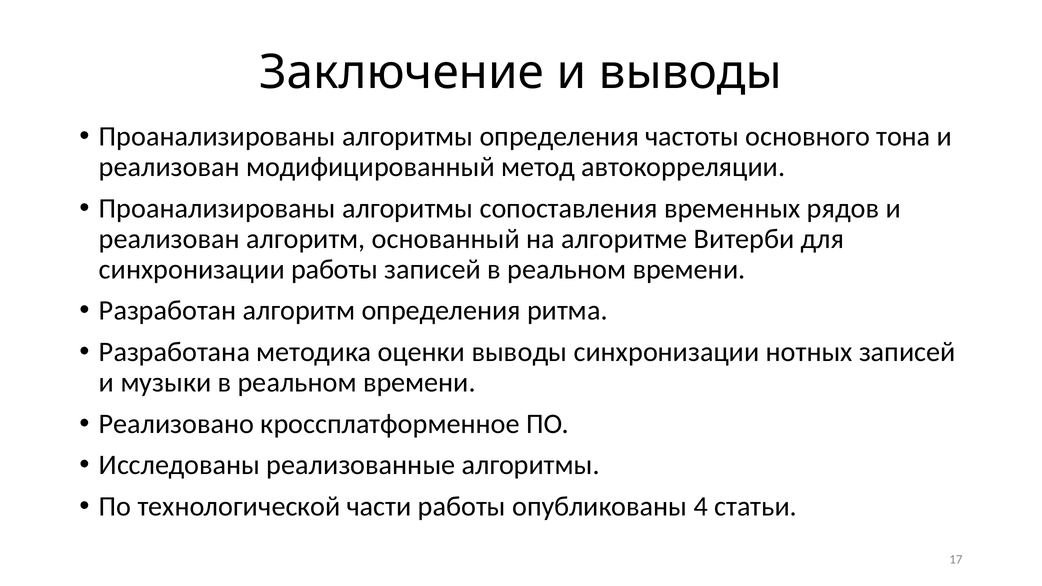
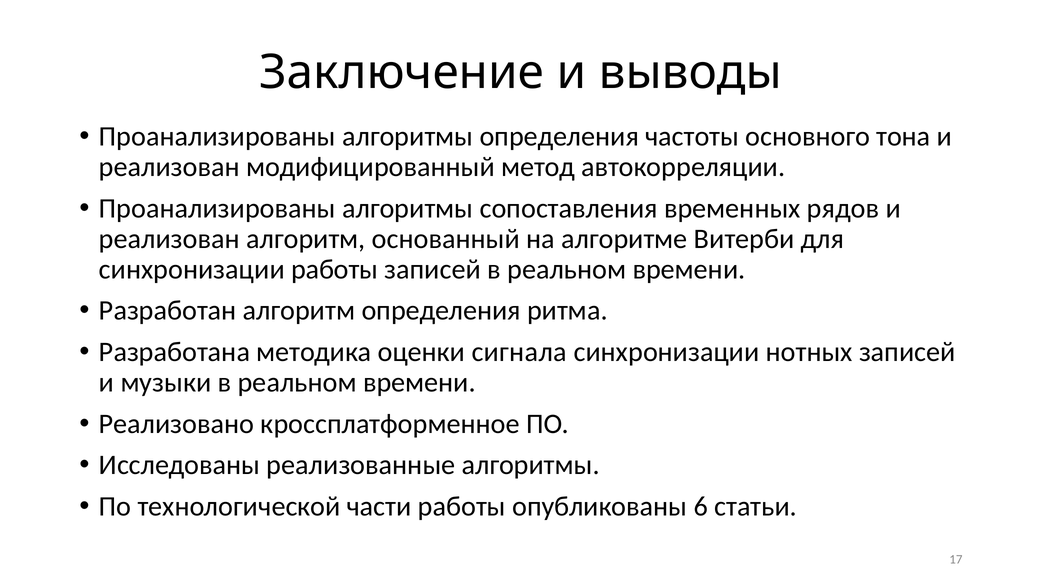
оценки выводы: выводы -> сигнала
4: 4 -> 6
